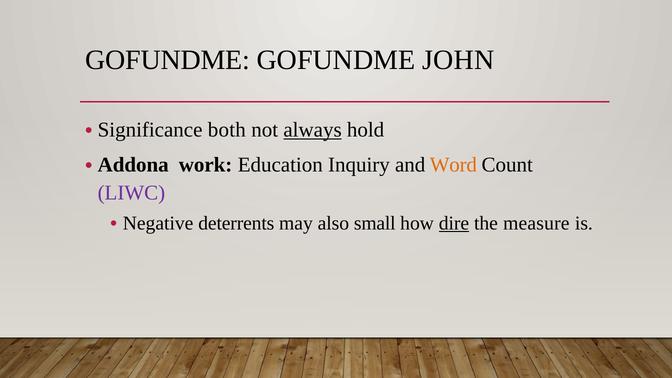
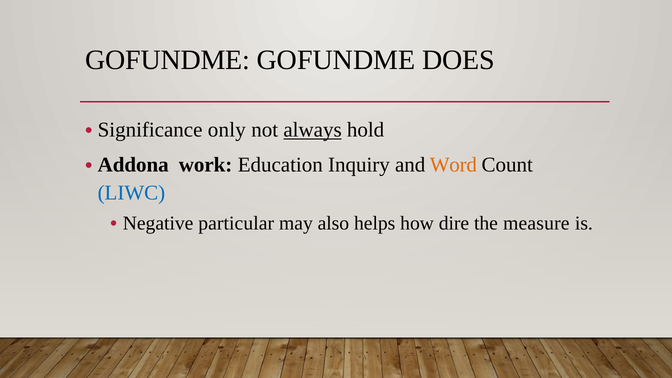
JOHN: JOHN -> DOES
both: both -> only
LIWC colour: purple -> blue
deterrents: deterrents -> particular
small: small -> helps
dire underline: present -> none
